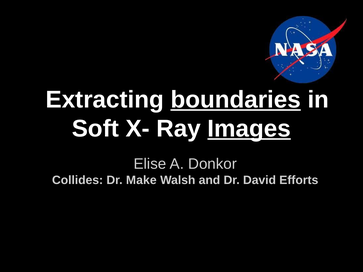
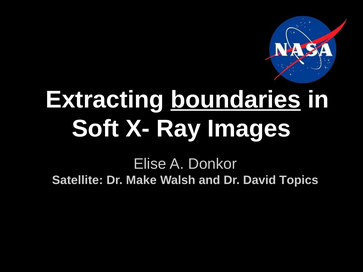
Images underline: present -> none
Collides: Collides -> Satellite
Efforts: Efforts -> Topics
